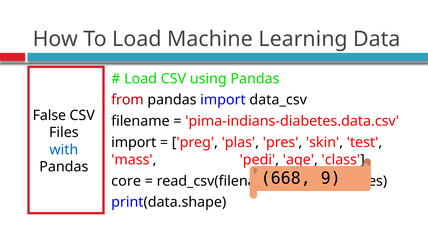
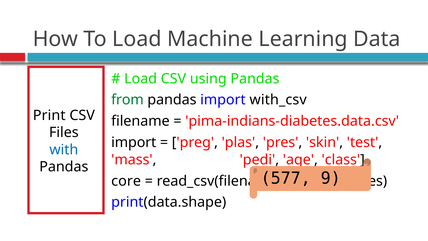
from colour: red -> green
data_csv: data_csv -> with_csv
False: False -> Print
668: 668 -> 577
